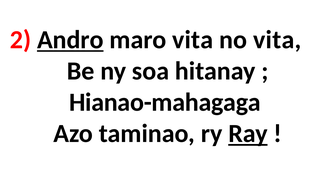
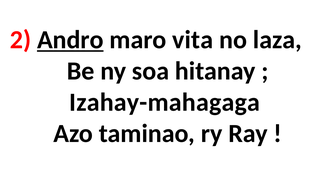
no vita: vita -> laza
Hianao-mahagaga: Hianao-mahagaga -> Izahay-mahagaga
Ray underline: present -> none
